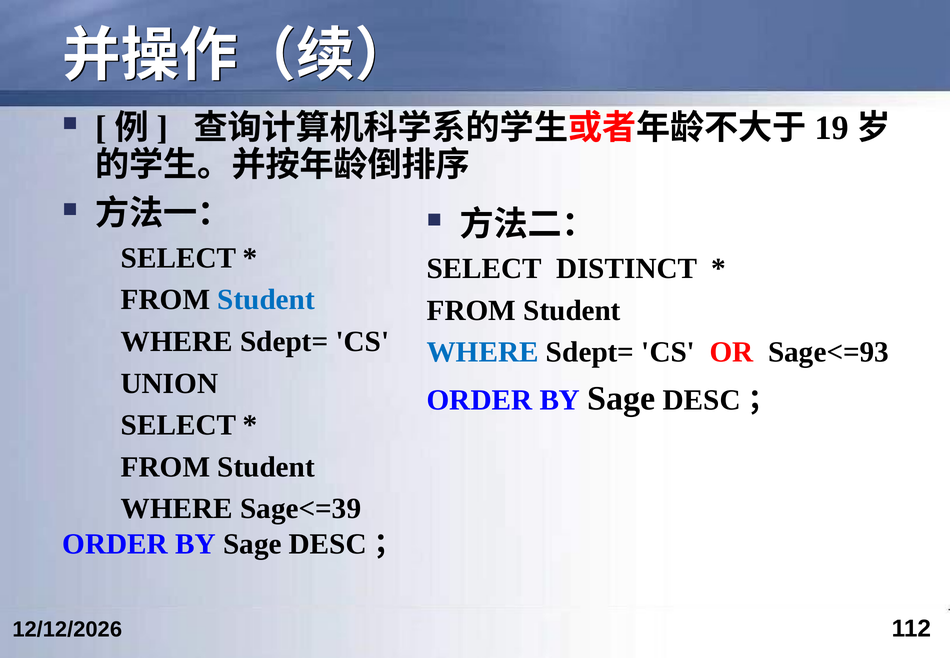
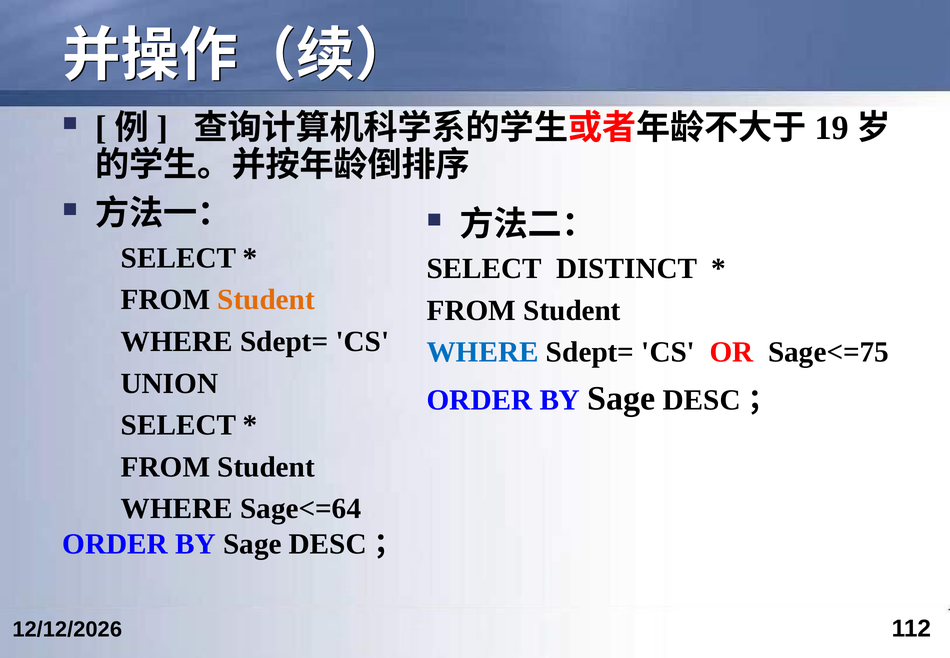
Student at (266, 300) colour: blue -> orange
Sage<=93: Sage<=93 -> Sage<=75
Sage<=39: Sage<=39 -> Sage<=64
